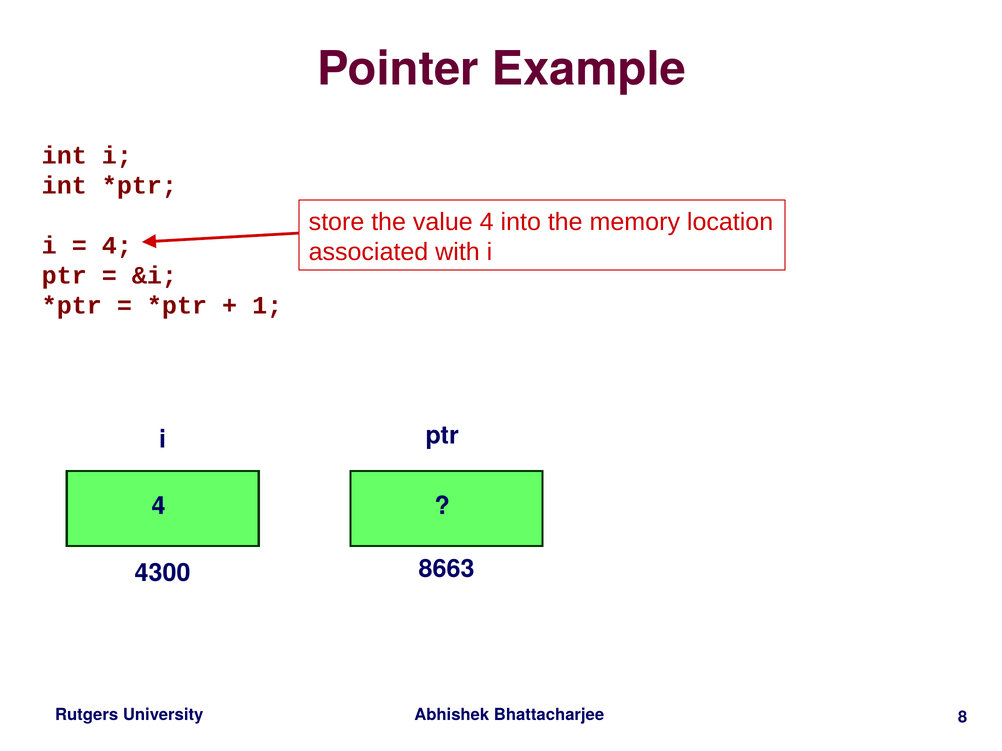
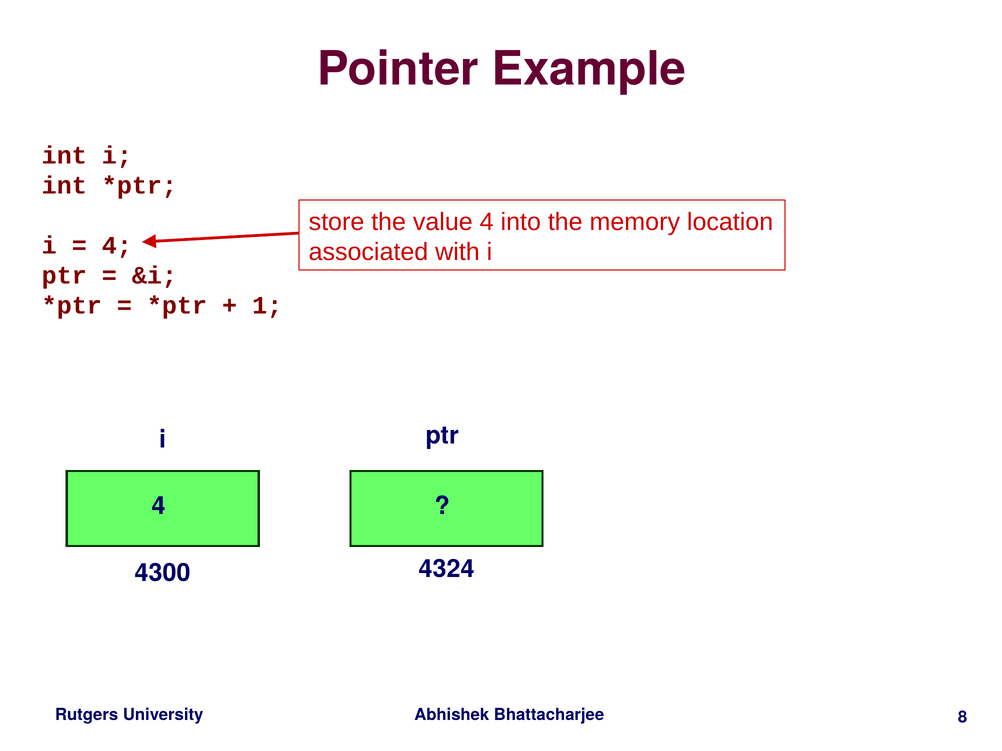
8663: 8663 -> 4324
